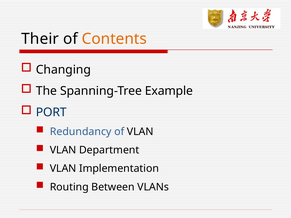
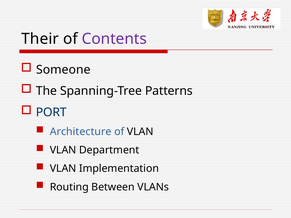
Contents colour: orange -> purple
Changing: Changing -> Someone
Example: Example -> Patterns
Redundancy: Redundancy -> Architecture
